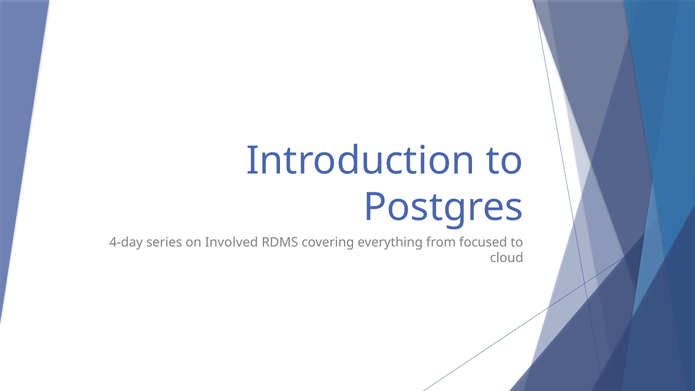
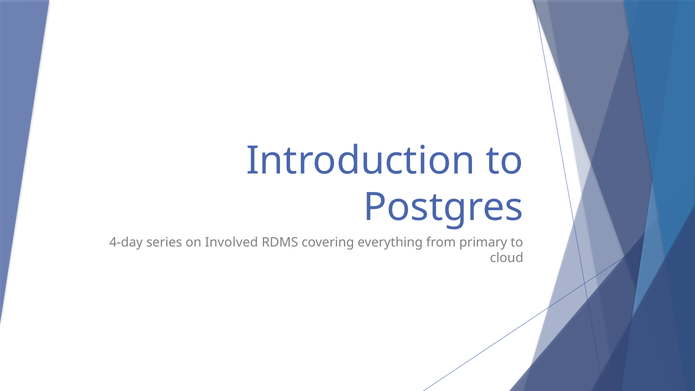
focused: focused -> primary
